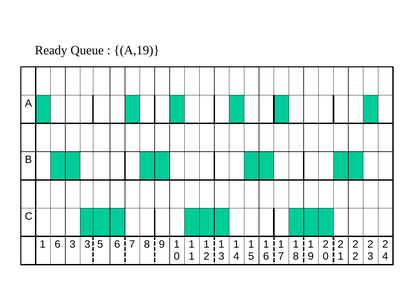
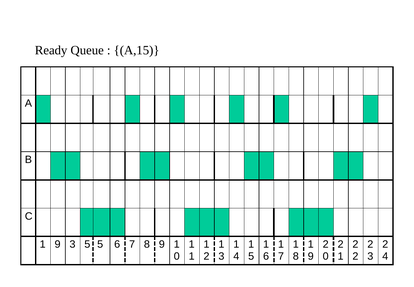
A,19: A,19 -> A,15
6 at (58, 244): 6 -> 9
3 3: 3 -> 5
